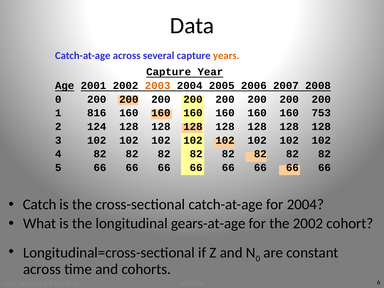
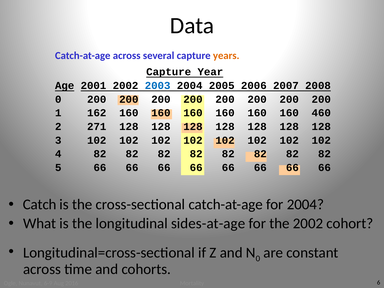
2003 colour: orange -> blue
816: 816 -> 162
753: 753 -> 460
124: 124 -> 271
gears-at-age: gears-at-age -> sides-at-age
